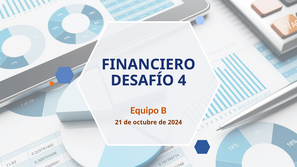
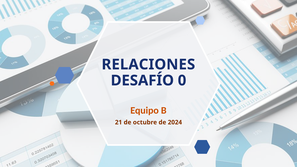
FINANCIERO: FINANCIERO -> RELACIONES
4: 4 -> 0
